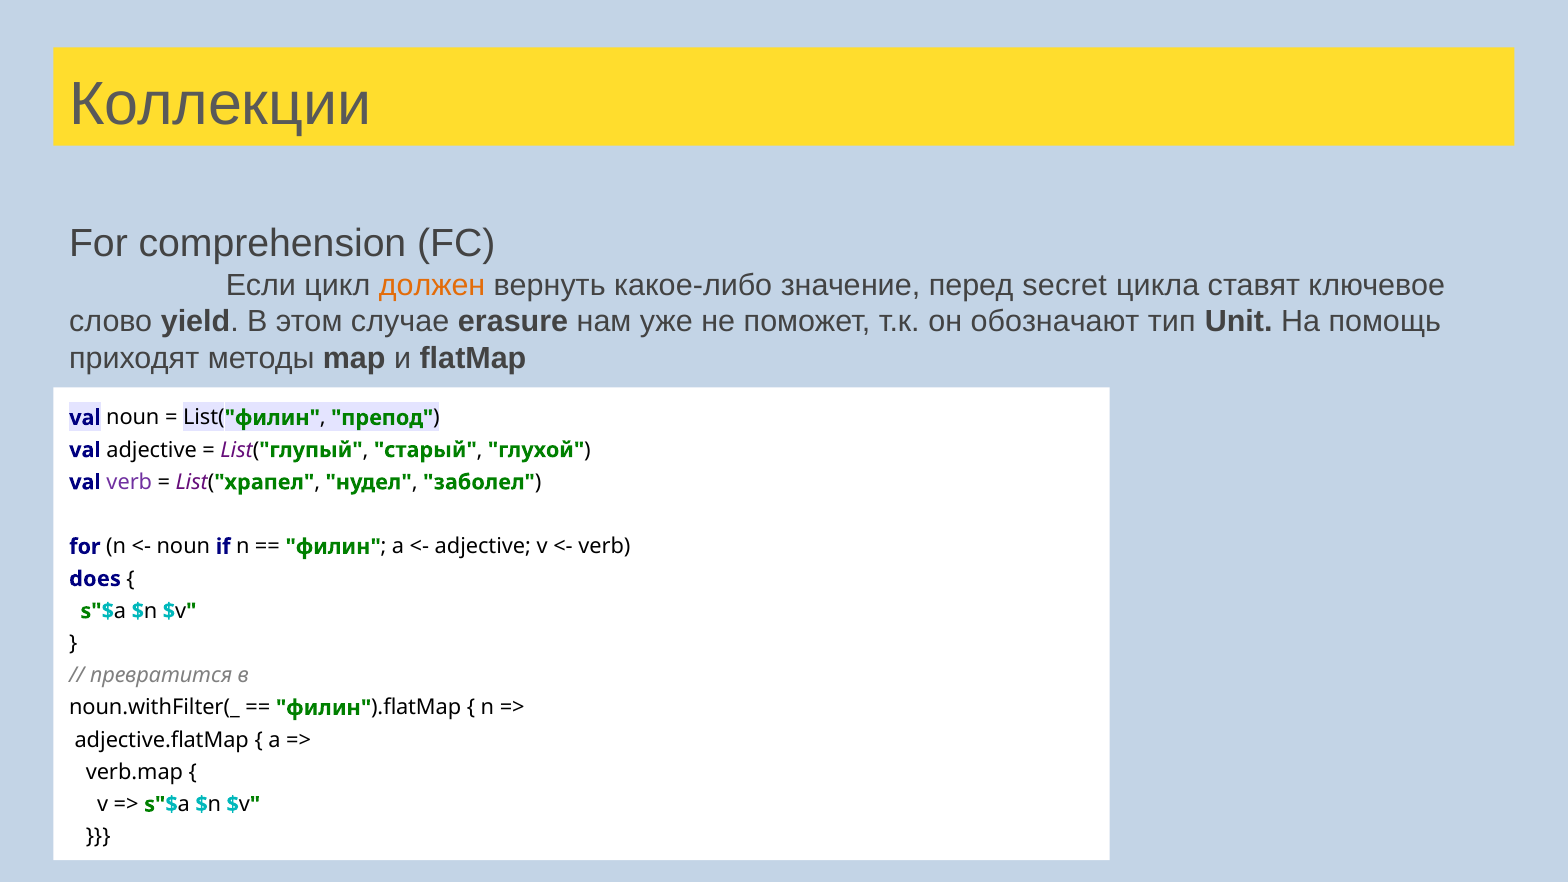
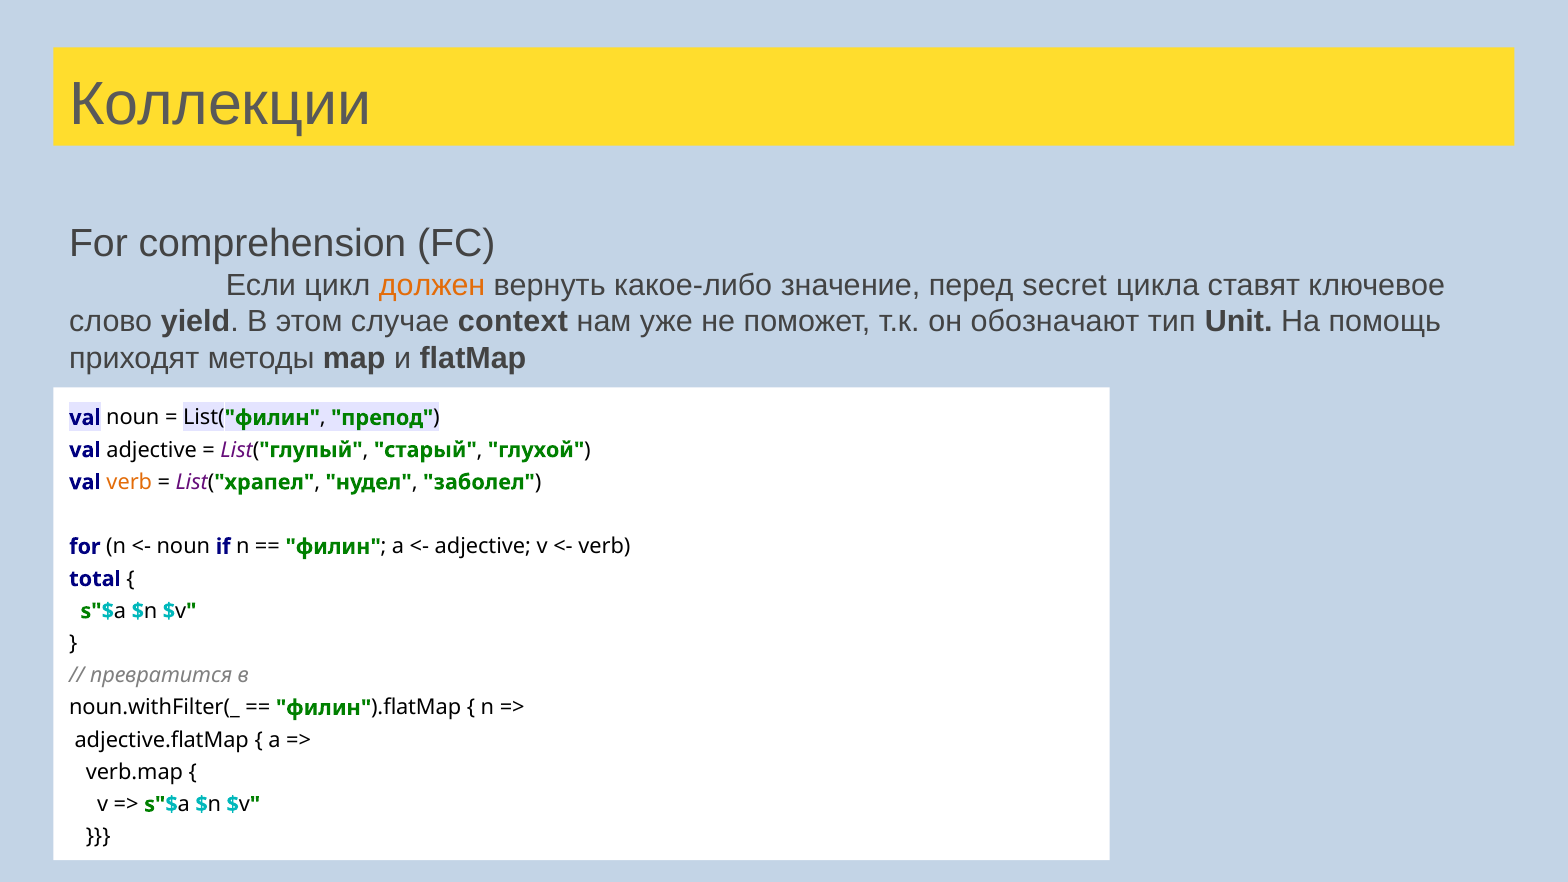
erasure: erasure -> context
verb at (129, 482) colour: purple -> orange
does: does -> total
